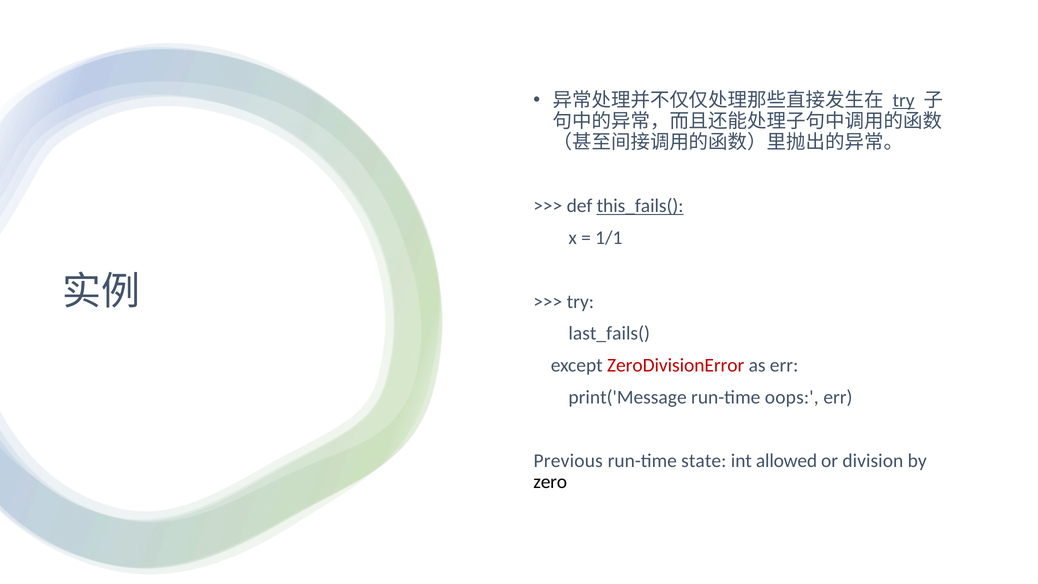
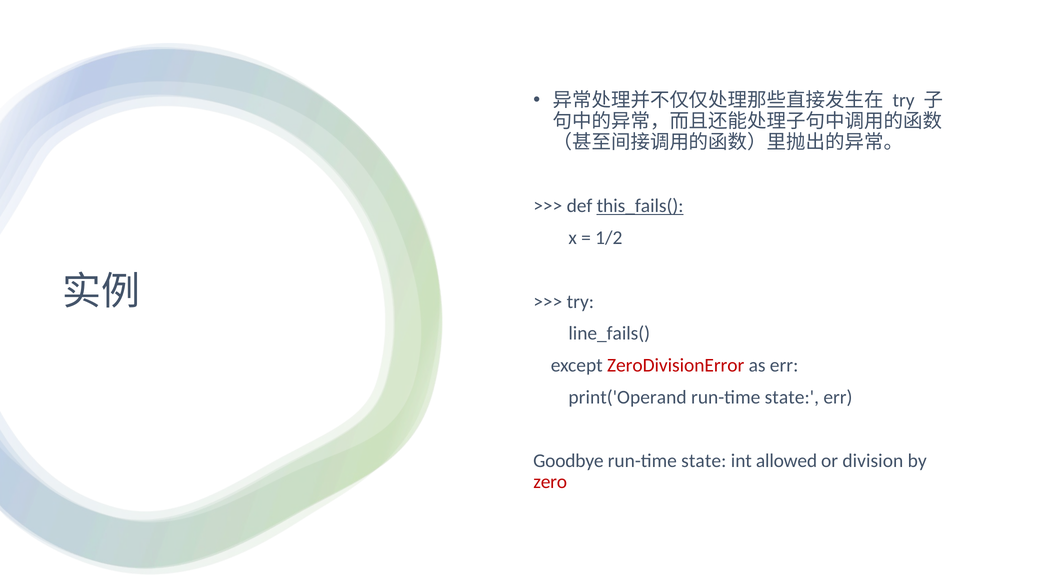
try at (904, 100) underline: present -> none
1/1: 1/1 -> 1/2
last_fails(: last_fails( -> line_fails(
print('Message: print('Message -> print('Operand
oops at (792, 397): oops -> state
Previous: Previous -> Goodbye
zero colour: black -> red
